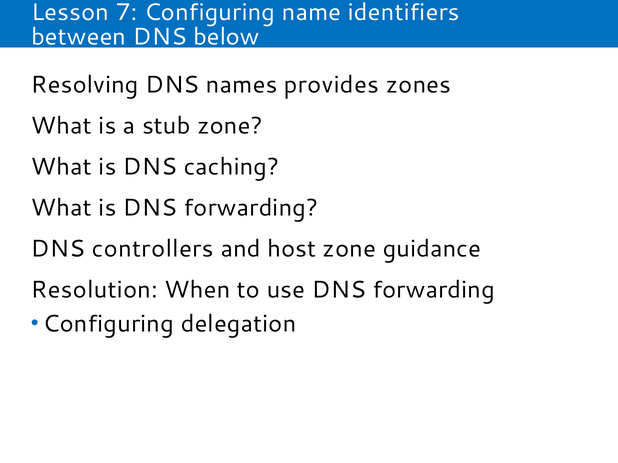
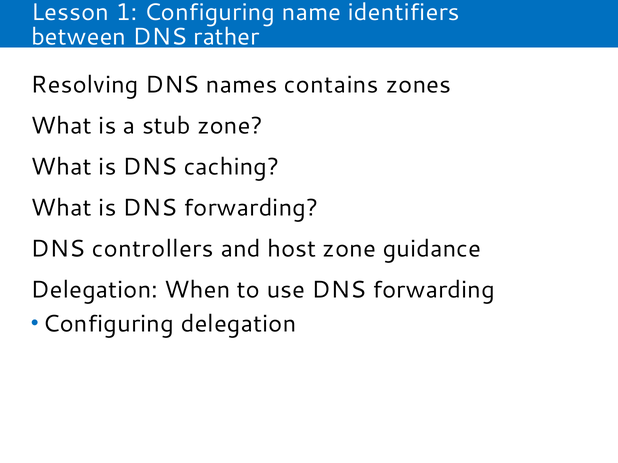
7: 7 -> 1
below: below -> rather
provides: provides -> contains
Resolution at (94, 290): Resolution -> Delegation
